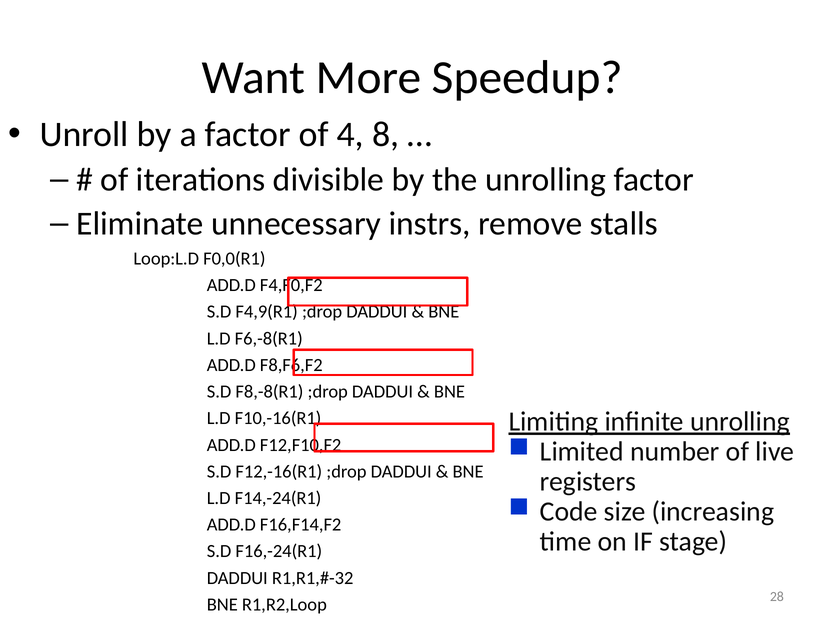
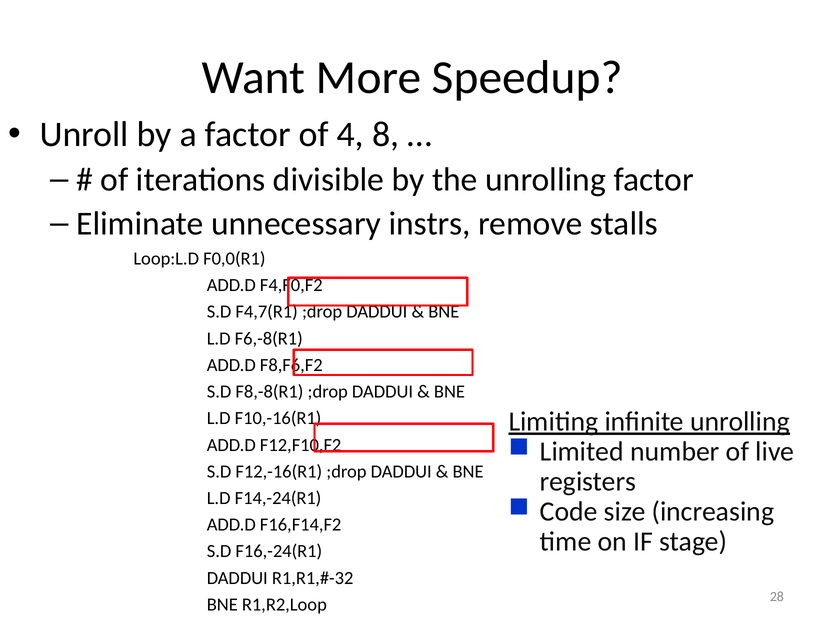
F4,9(R1: F4,9(R1 -> F4,7(R1
